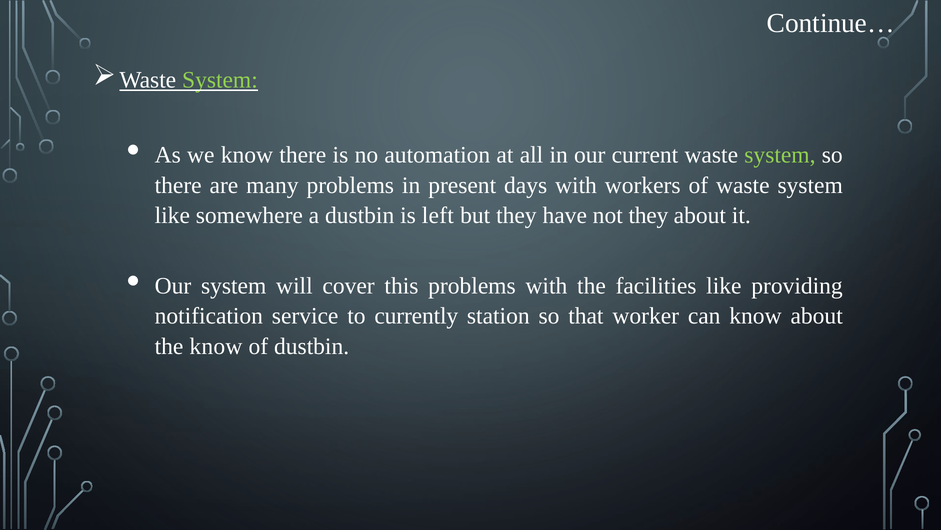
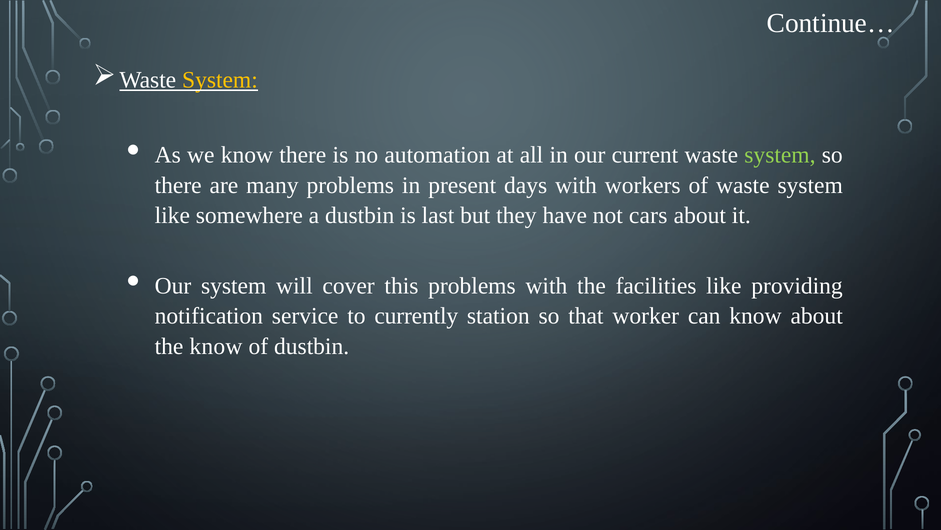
System at (220, 80) colour: light green -> yellow
left: left -> last
not they: they -> cars
